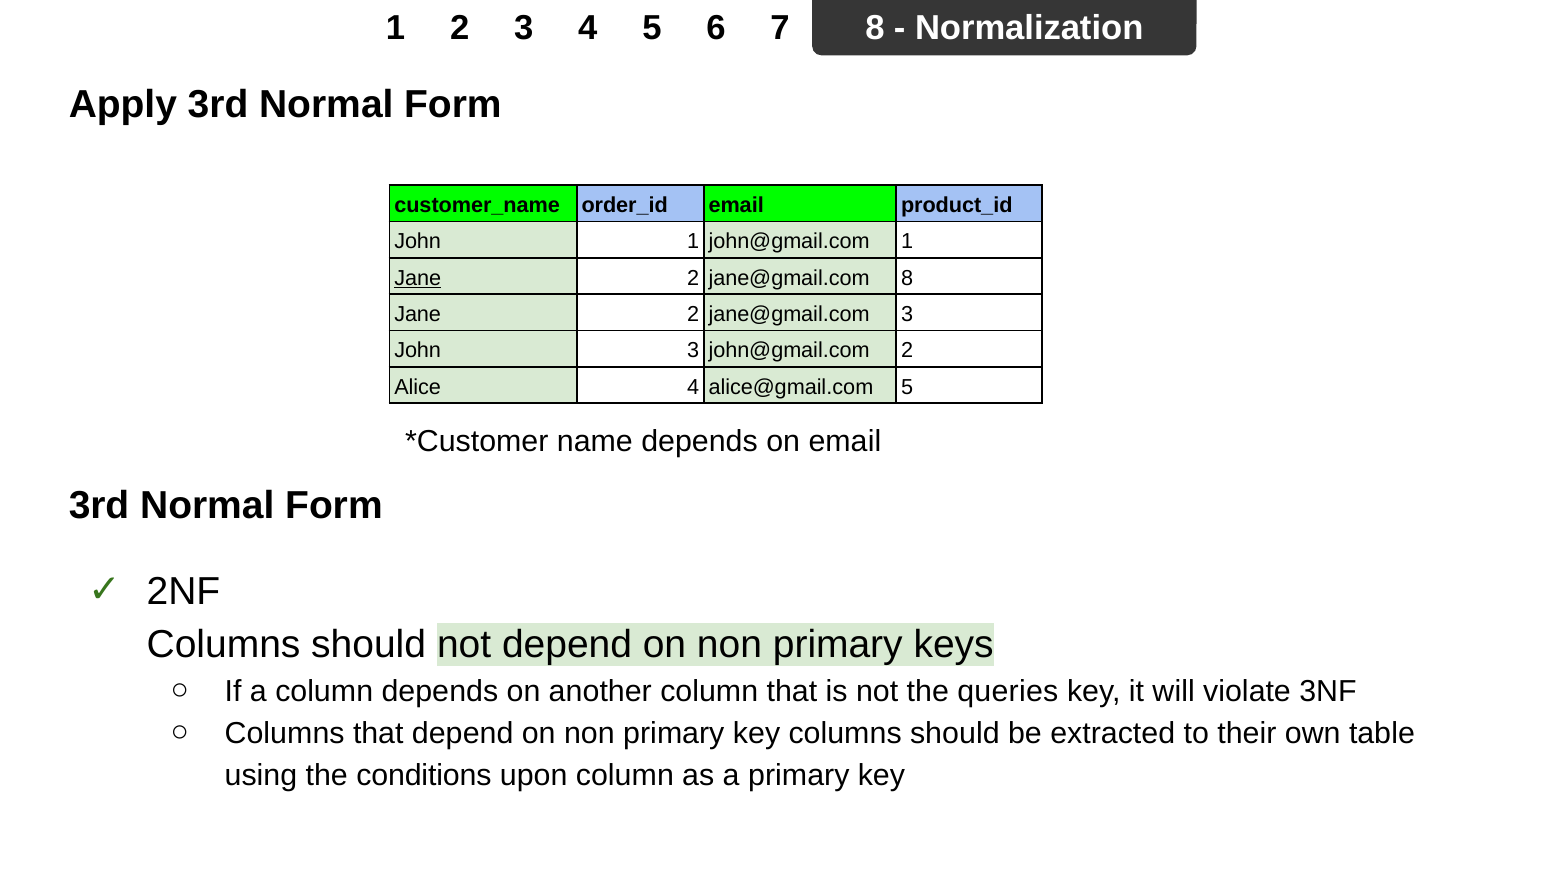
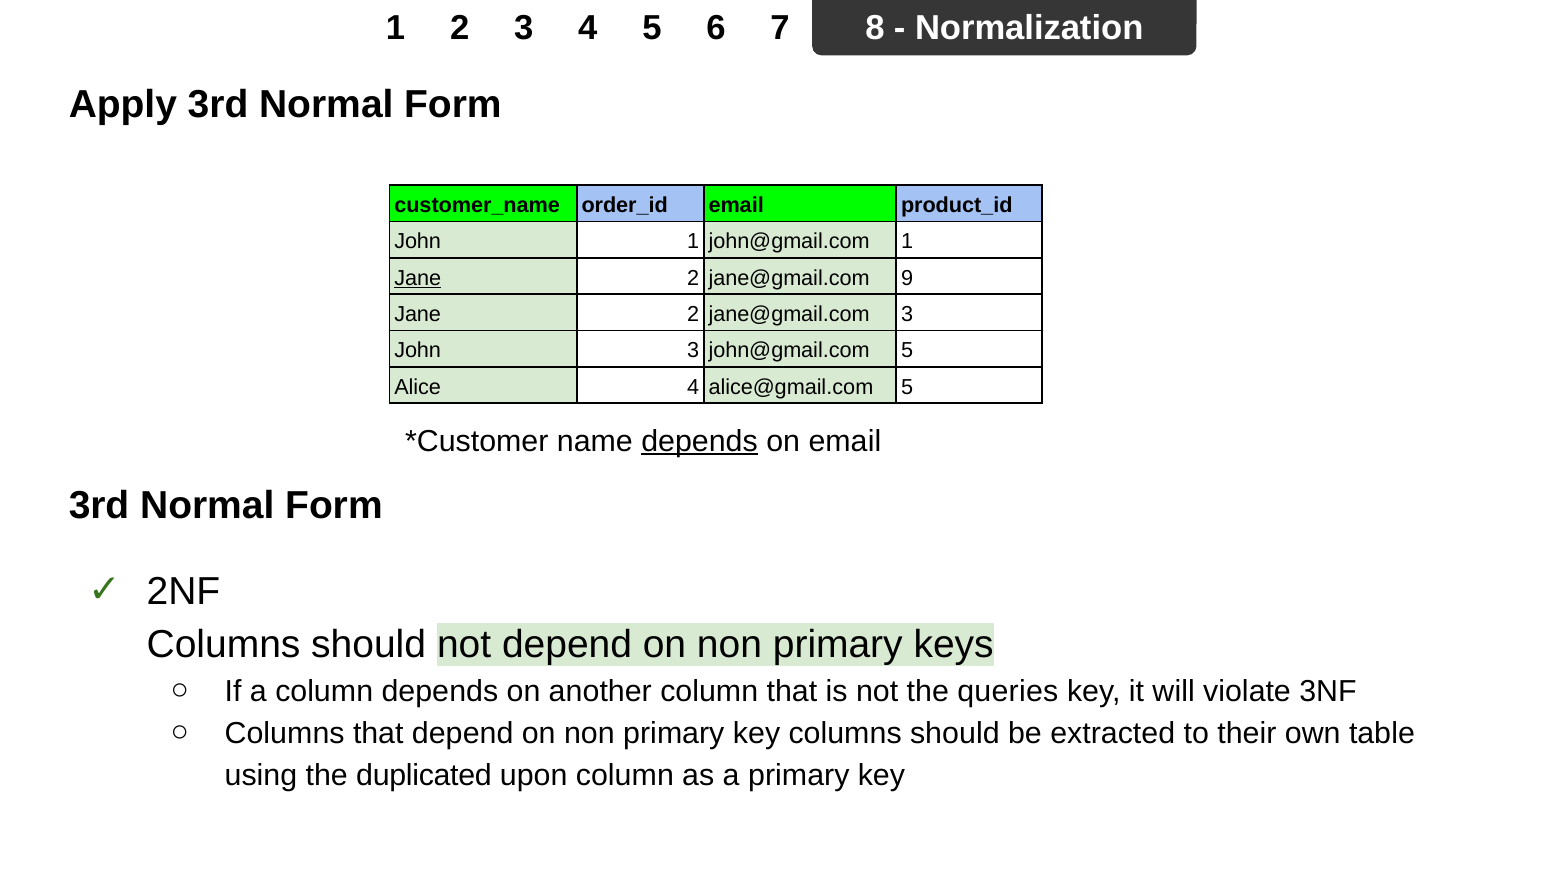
jane@gmail.com 8: 8 -> 9
john@gmail.com 2: 2 -> 5
depends at (700, 442) underline: none -> present
conditions: conditions -> duplicated
